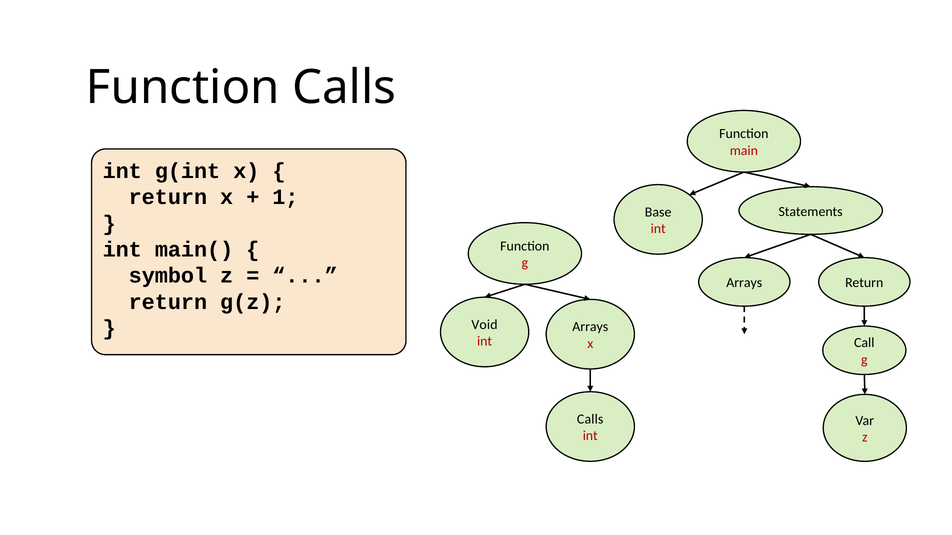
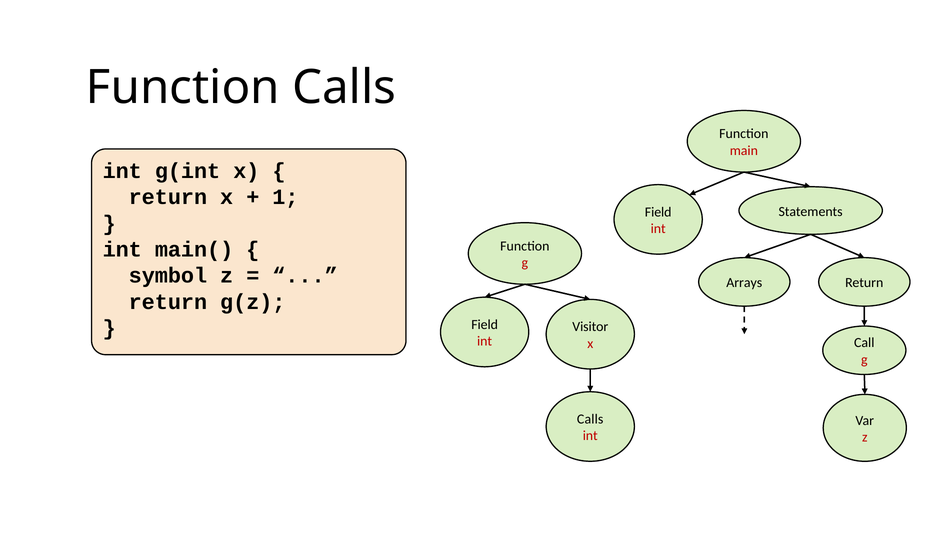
Base at (658, 212): Base -> Field
Void at (485, 325): Void -> Field
Arrays at (590, 327): Arrays -> Visitor
